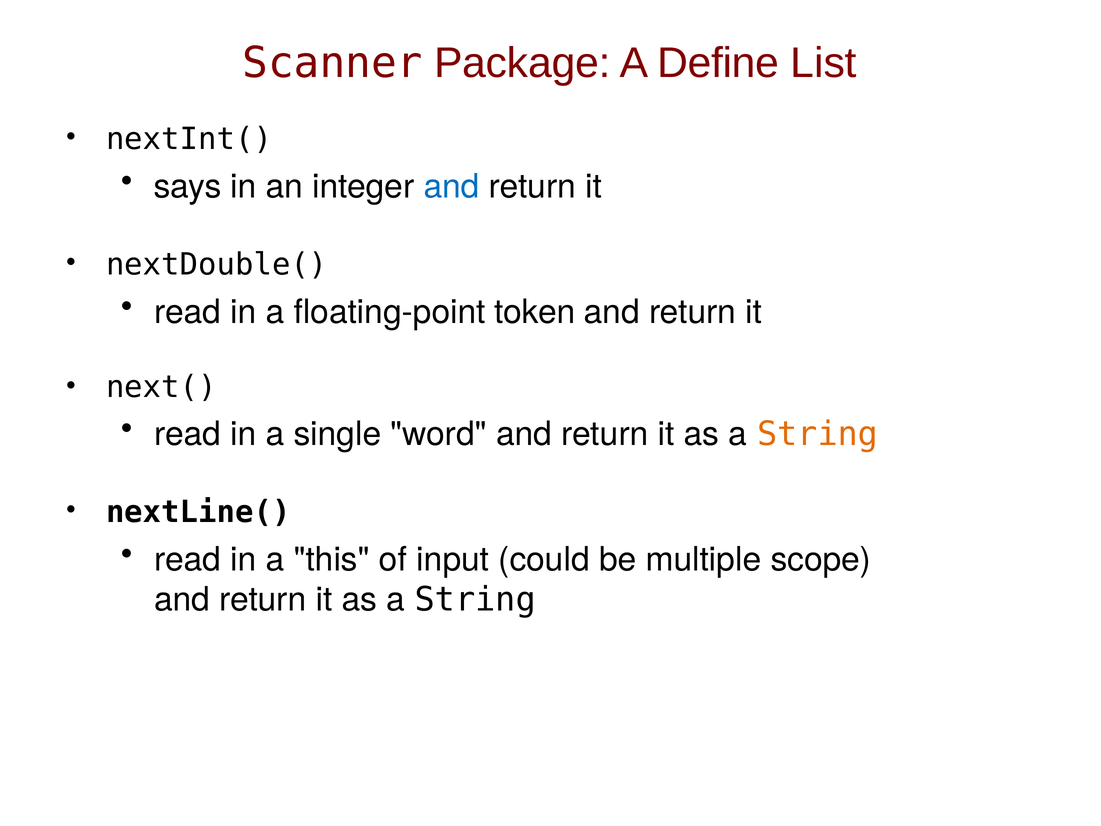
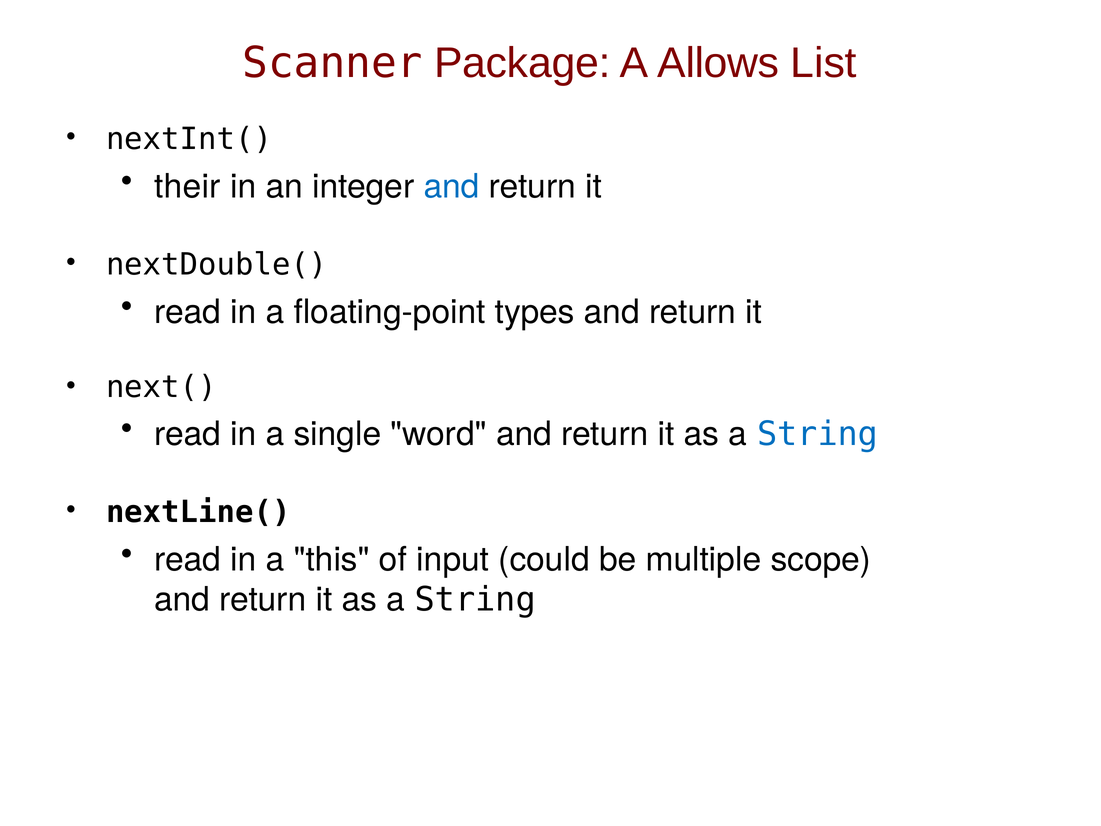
Define: Define -> Allows
says: says -> their
token: token -> types
String at (818, 434) colour: orange -> blue
